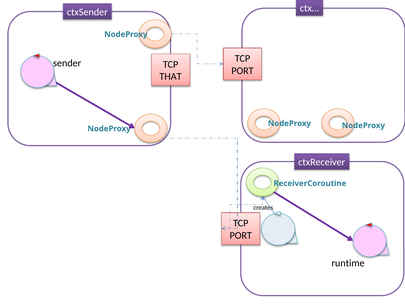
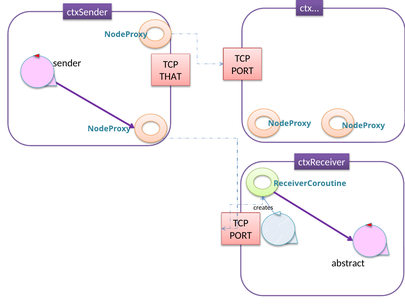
runtime: runtime -> abstract
